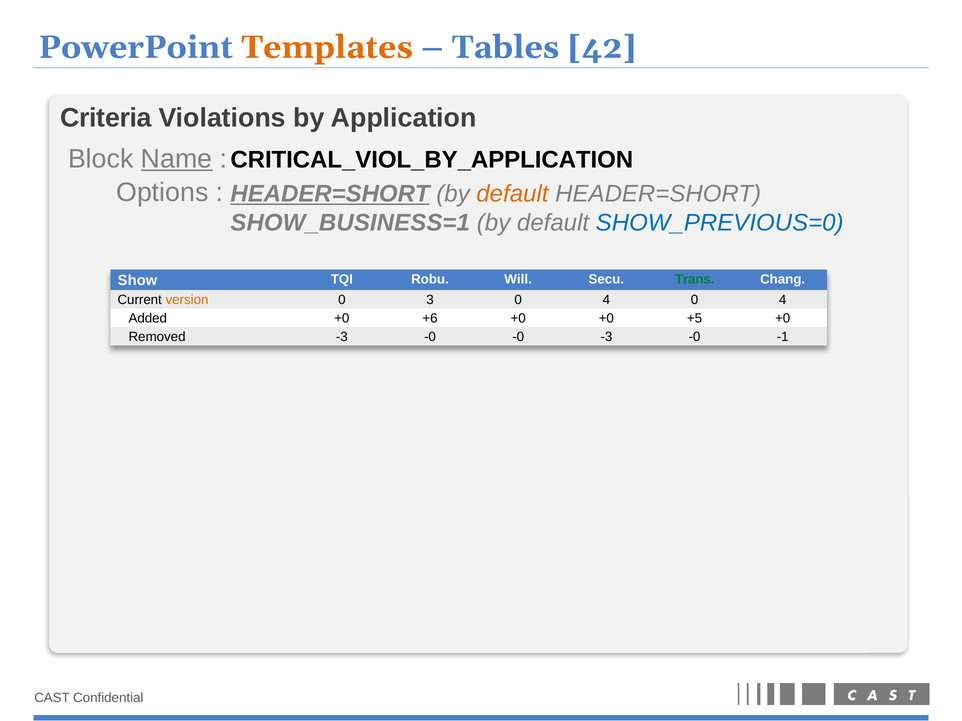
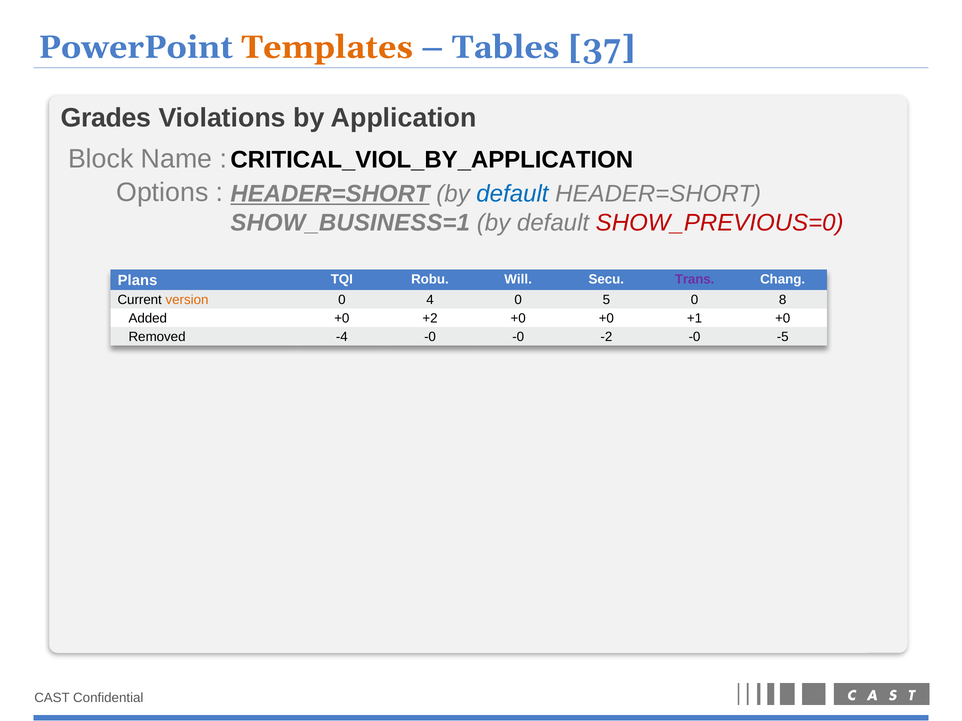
42: 42 -> 37
Criteria: Criteria -> Grades
Name underline: present -> none
default at (512, 194) colour: orange -> blue
SHOW_PREVIOUS=0 colour: blue -> red
Show: Show -> Plans
Trans colour: green -> purple
3: 3 -> 4
4 at (606, 300): 4 -> 5
4 at (783, 300): 4 -> 8
+6: +6 -> +2
+5: +5 -> +1
Removed -3: -3 -> -4
-0 -3: -3 -> -2
-1: -1 -> -5
